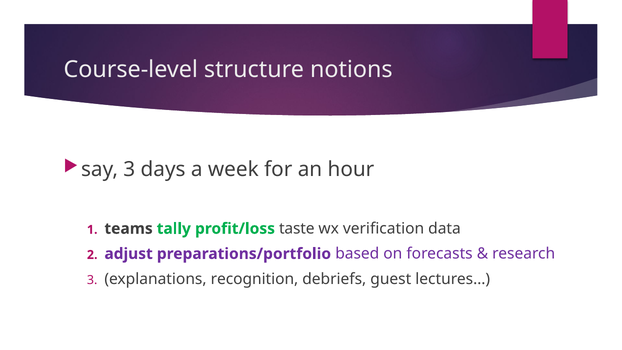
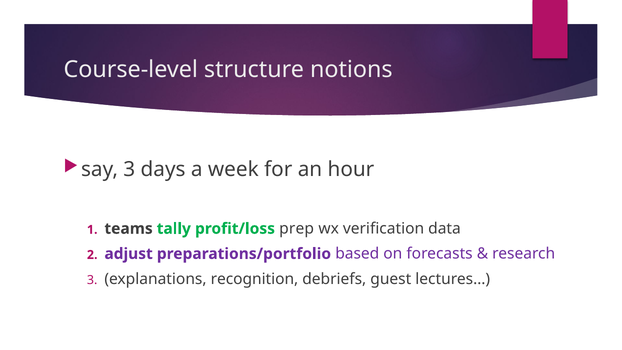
taste: taste -> prep
